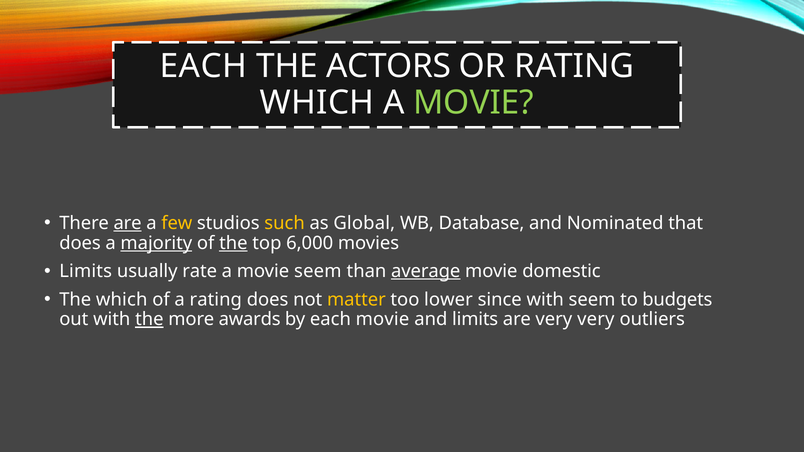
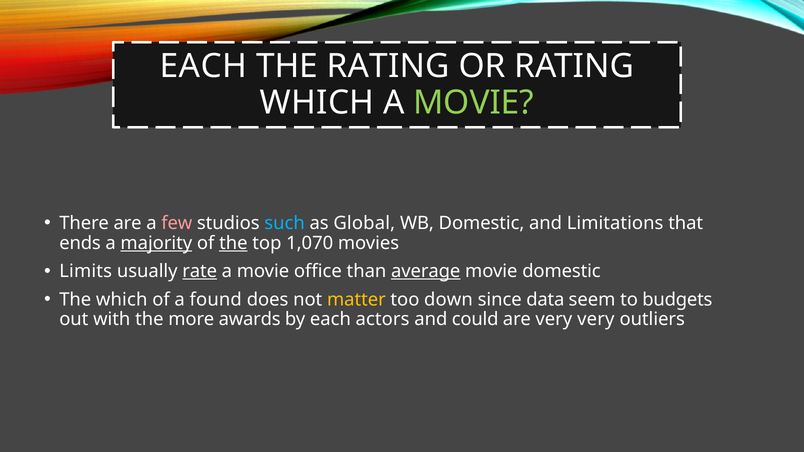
THE ACTORS: ACTORS -> RATING
are at (128, 223) underline: present -> none
few colour: yellow -> pink
such colour: yellow -> light blue
WB Database: Database -> Domestic
Nominated: Nominated -> Limitations
does at (80, 243): does -> ends
6,000: 6,000 -> 1,070
rate underline: none -> present
movie seem: seem -> office
a rating: rating -> found
lower: lower -> down
since with: with -> data
the at (149, 319) underline: present -> none
each movie: movie -> actors
and limits: limits -> could
